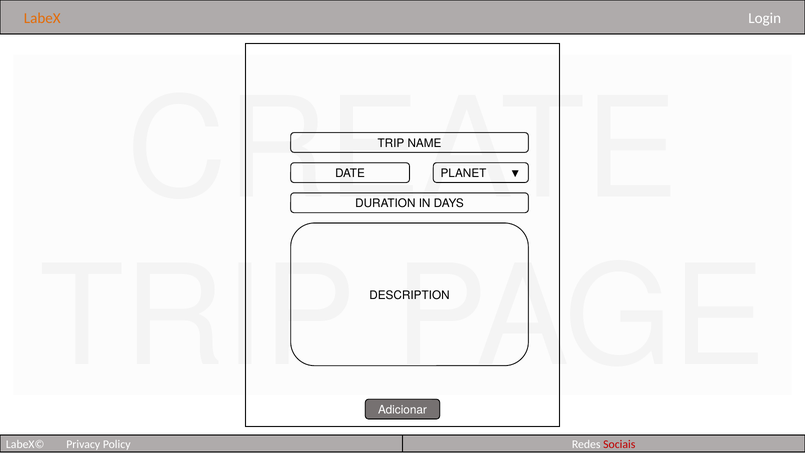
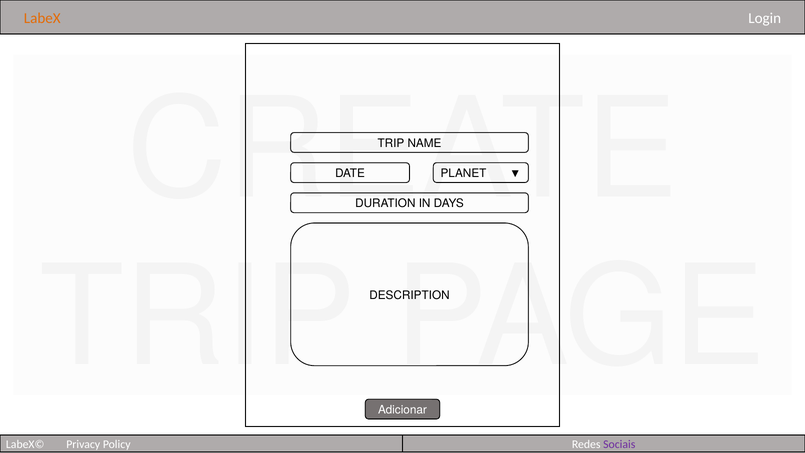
Sociais colour: red -> purple
